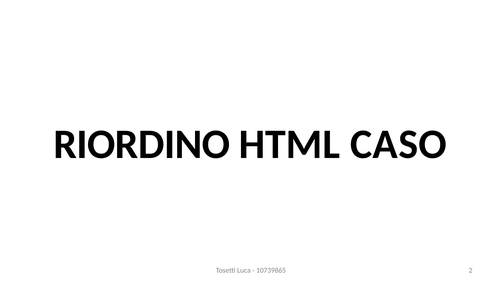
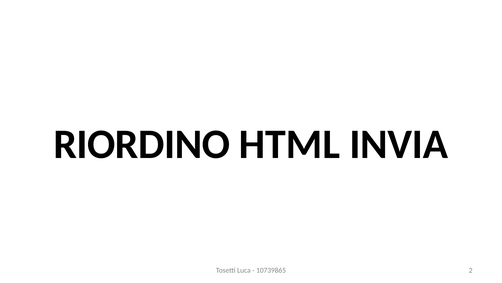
CASO: CASO -> INVIA
